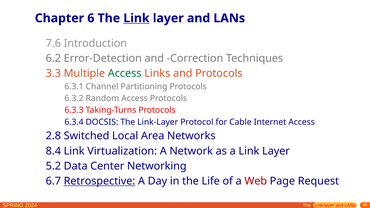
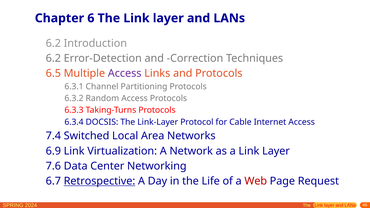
Link at (136, 18) underline: present -> none
7.6 at (53, 43): 7.6 -> 6.2
3.3: 3.3 -> 6.5
Access at (125, 73) colour: green -> purple
2.8: 2.8 -> 7.4
8.4: 8.4 -> 6.9
5.2: 5.2 -> 7.6
